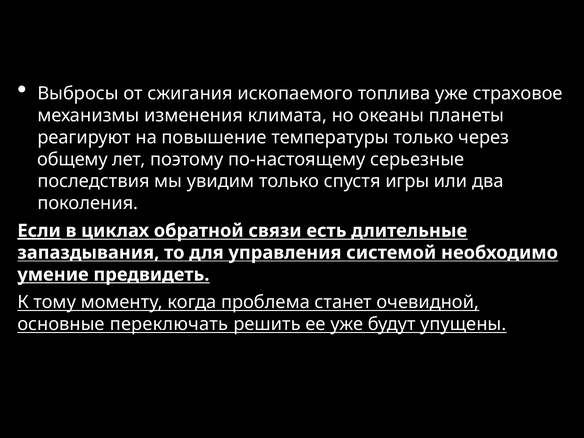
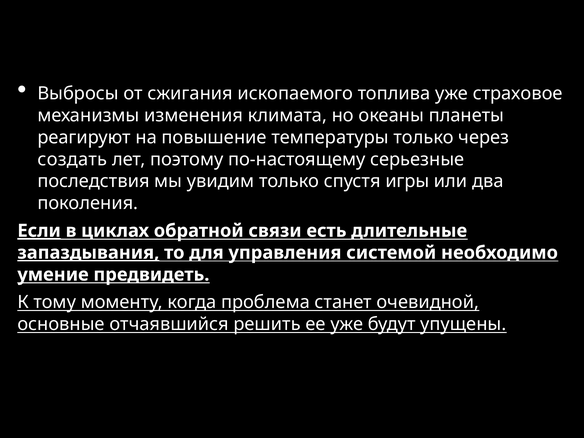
общему: общему -> создать
запаздывания underline: none -> present
переключать: переключать -> отчаявшийся
